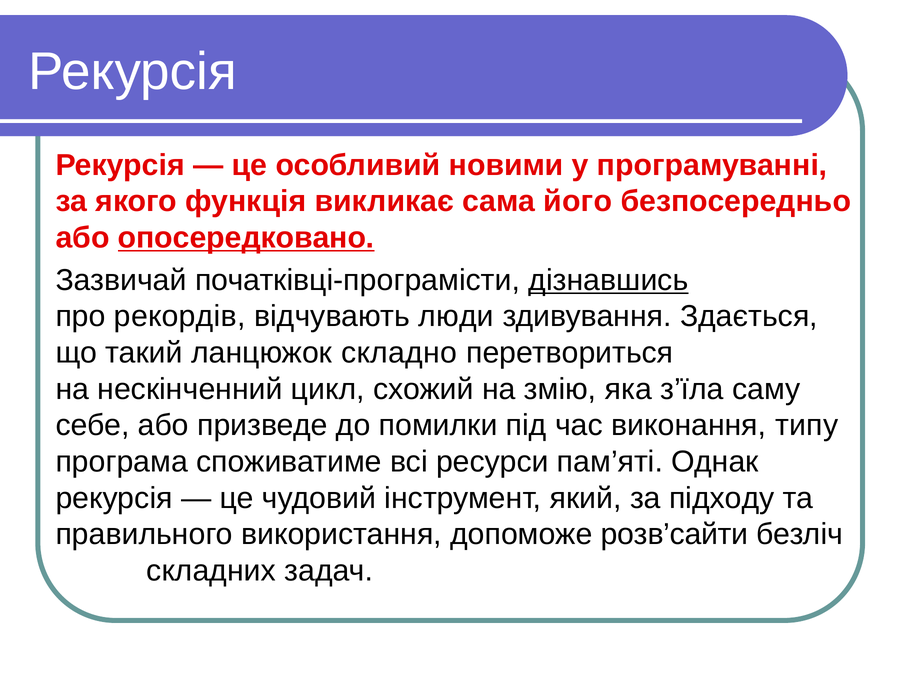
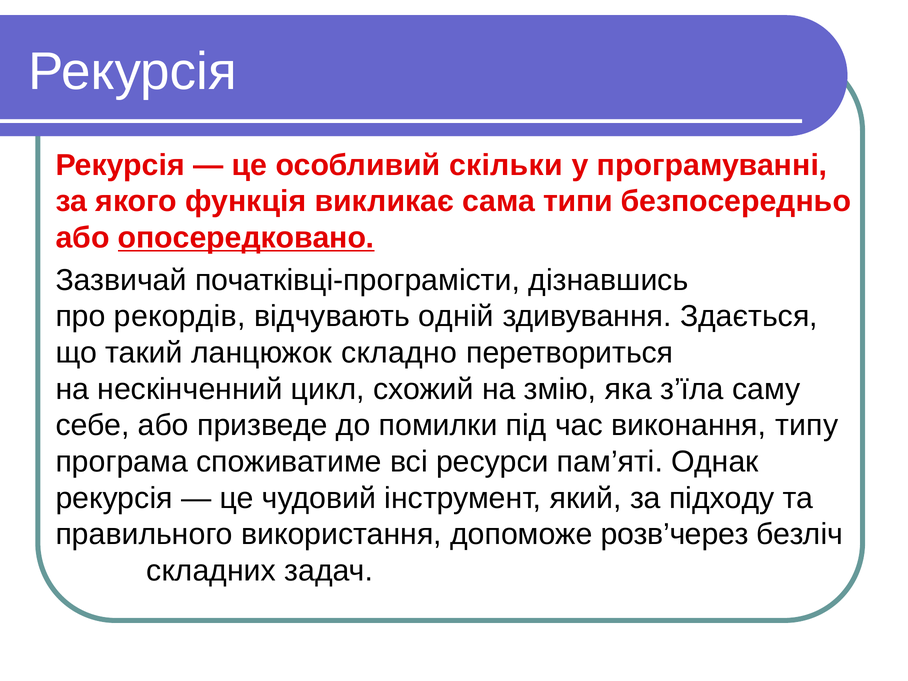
новими: новими -> скільки
його: його -> типи
дізнавшись underline: present -> none
люди: люди -> одній
розв’сайти: розв’сайти -> розв’через
